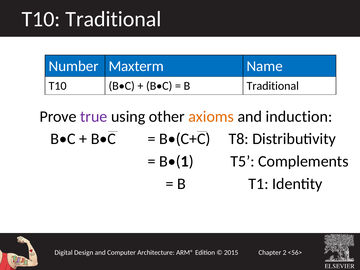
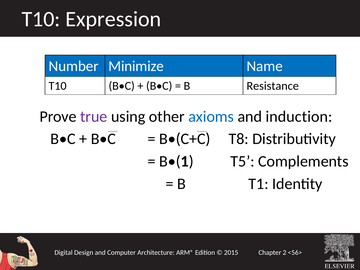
T10 Traditional: Traditional -> Expression
Maxterm: Maxterm -> Minimize
B Traditional: Traditional -> Resistance
axioms colour: orange -> blue
